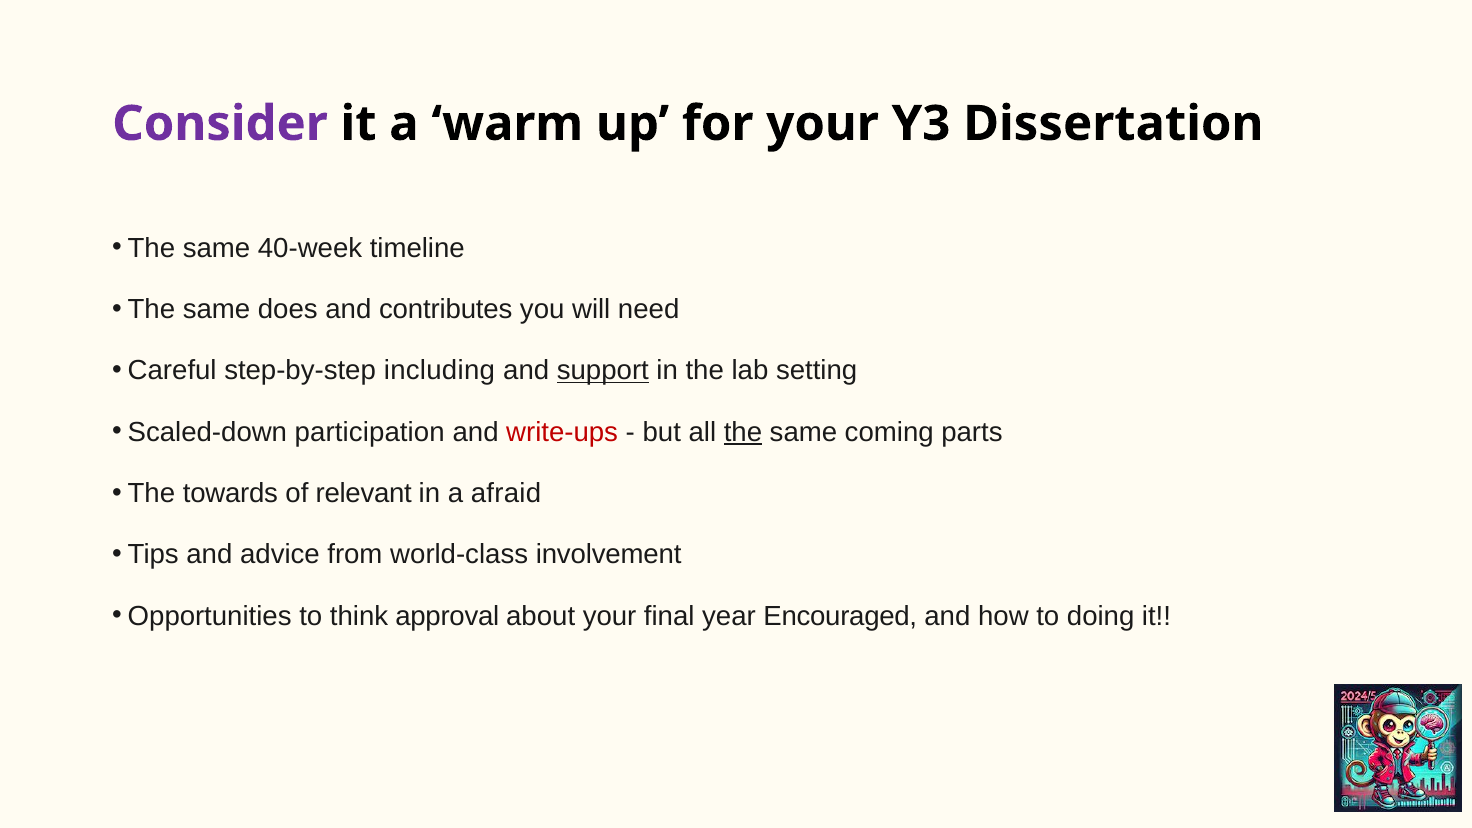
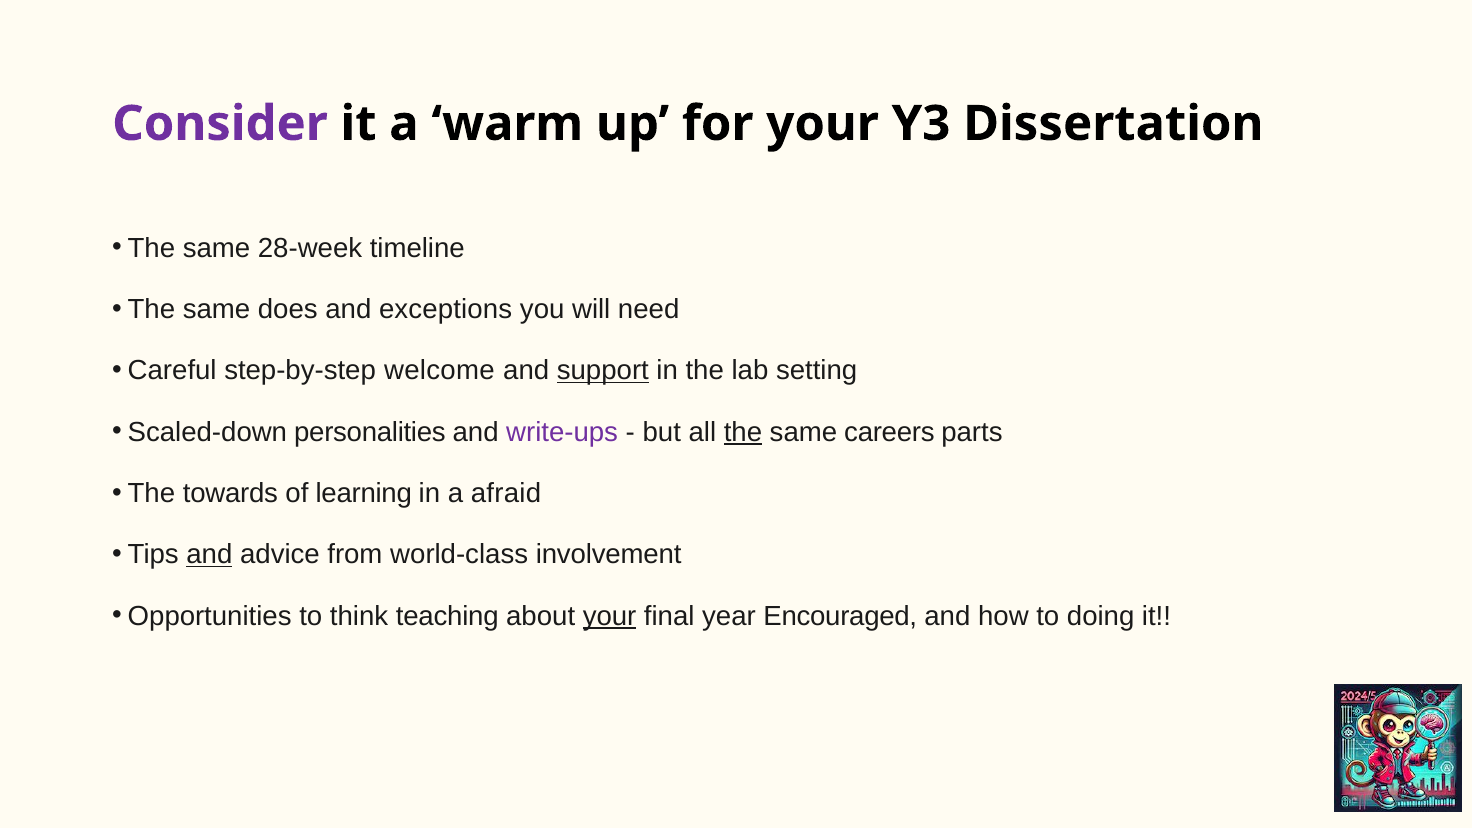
40-week: 40-week -> 28-week
contributes: contributes -> exceptions
including: including -> welcome
participation: participation -> personalities
write-ups colour: red -> purple
coming: coming -> careers
relevant: relevant -> learning
and at (209, 555) underline: none -> present
approval: approval -> teaching
your at (610, 616) underline: none -> present
